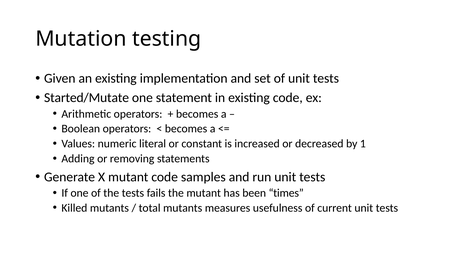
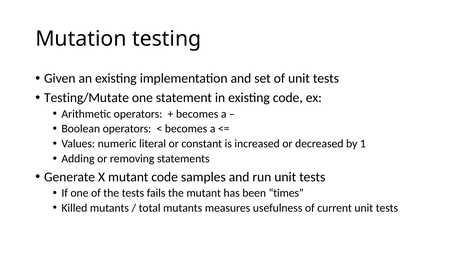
Started/Mutate: Started/Mutate -> Testing/Mutate
